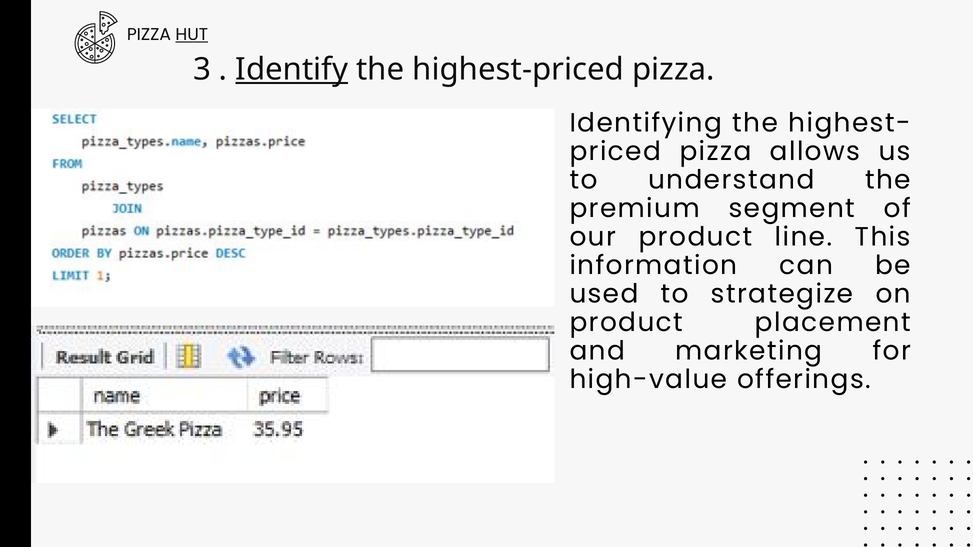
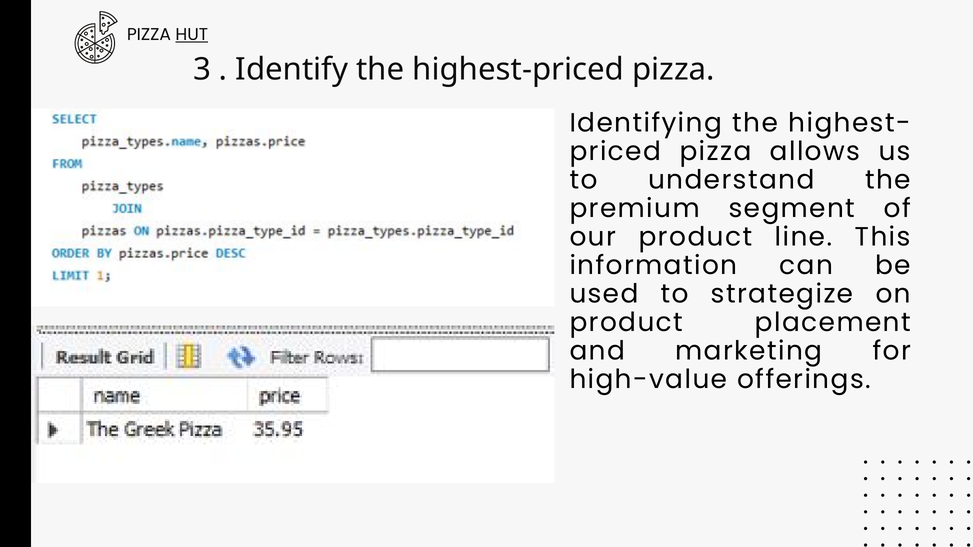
Identify underline: present -> none
